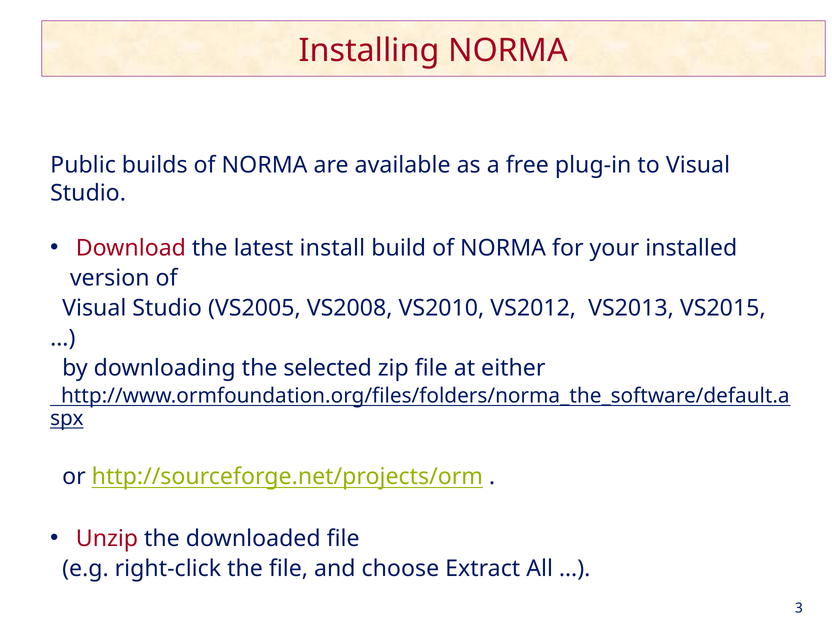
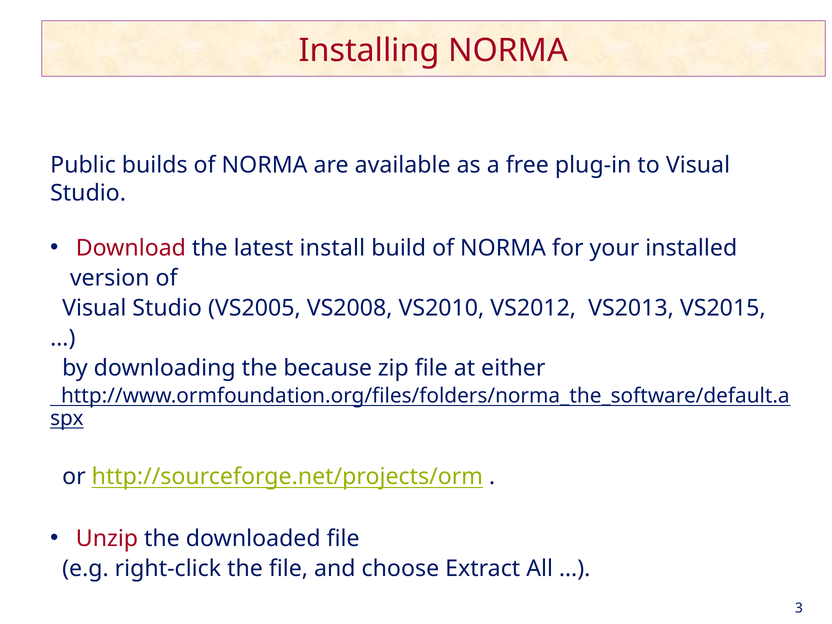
selected: selected -> because
